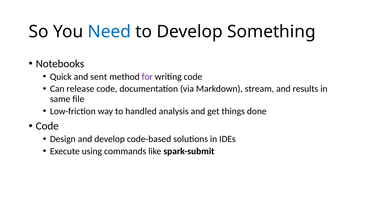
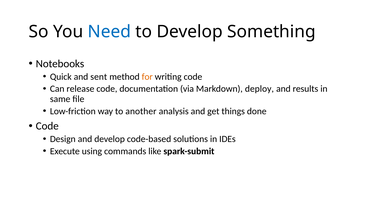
for colour: purple -> orange
stream: stream -> deploy
handled: handled -> another
